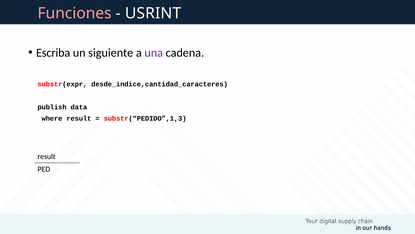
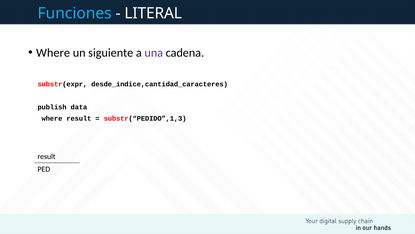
Funciones colour: pink -> light blue
USRINT: USRINT -> LITERAL
Escriba at (53, 53): Escriba -> Where
